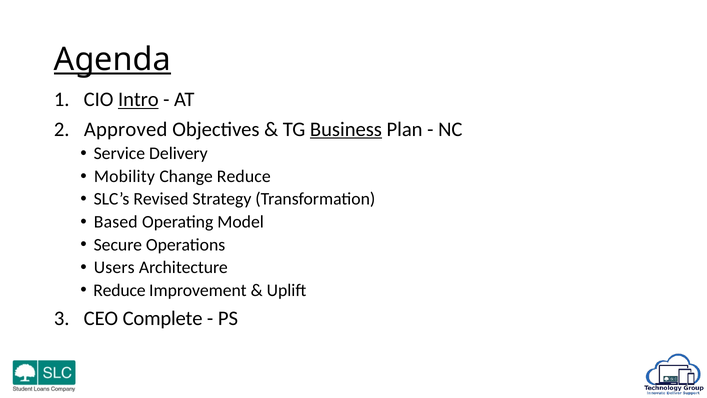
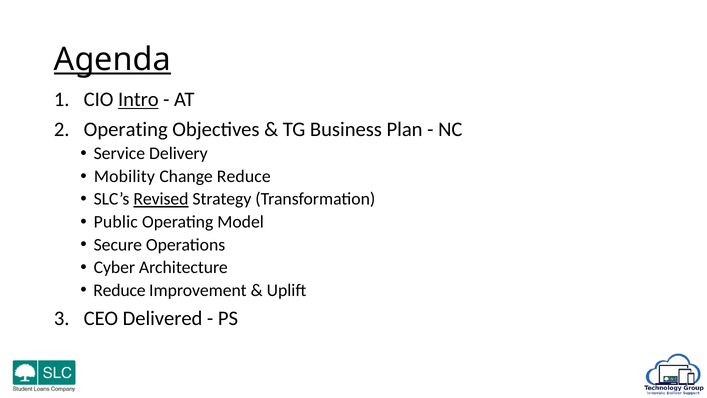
Approved at (126, 129): Approved -> Operating
Business underline: present -> none
Revised underline: none -> present
Based: Based -> Public
Users: Users -> Cyber
Complete: Complete -> Delivered
